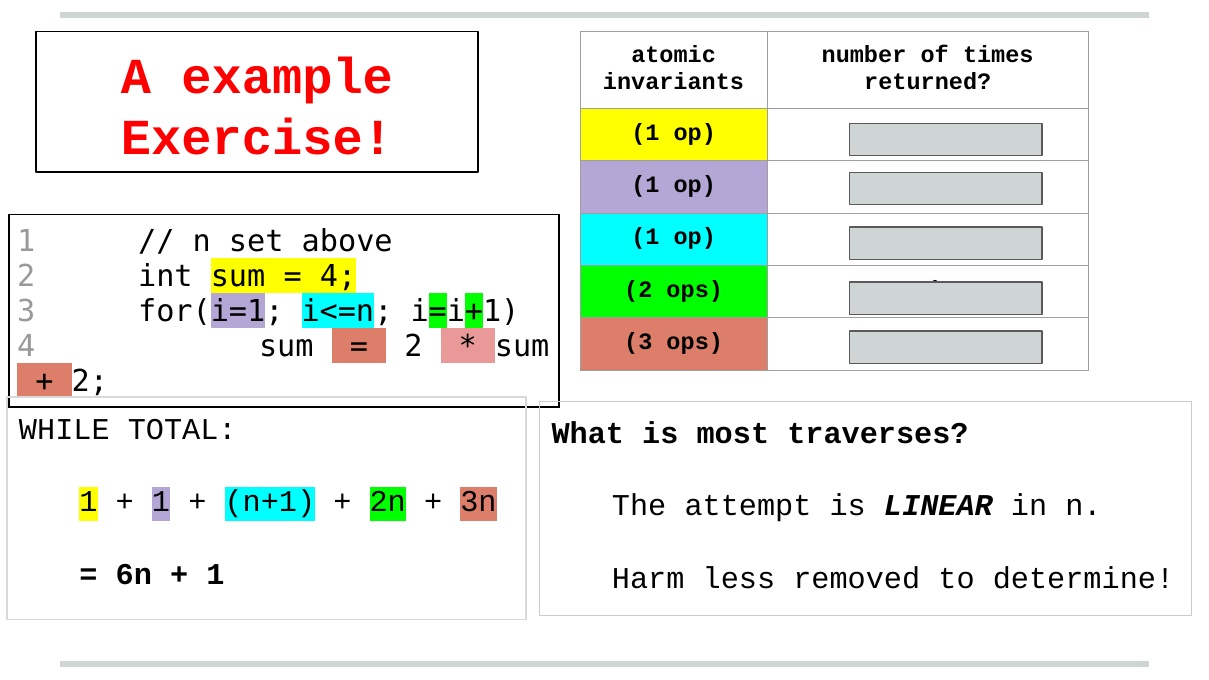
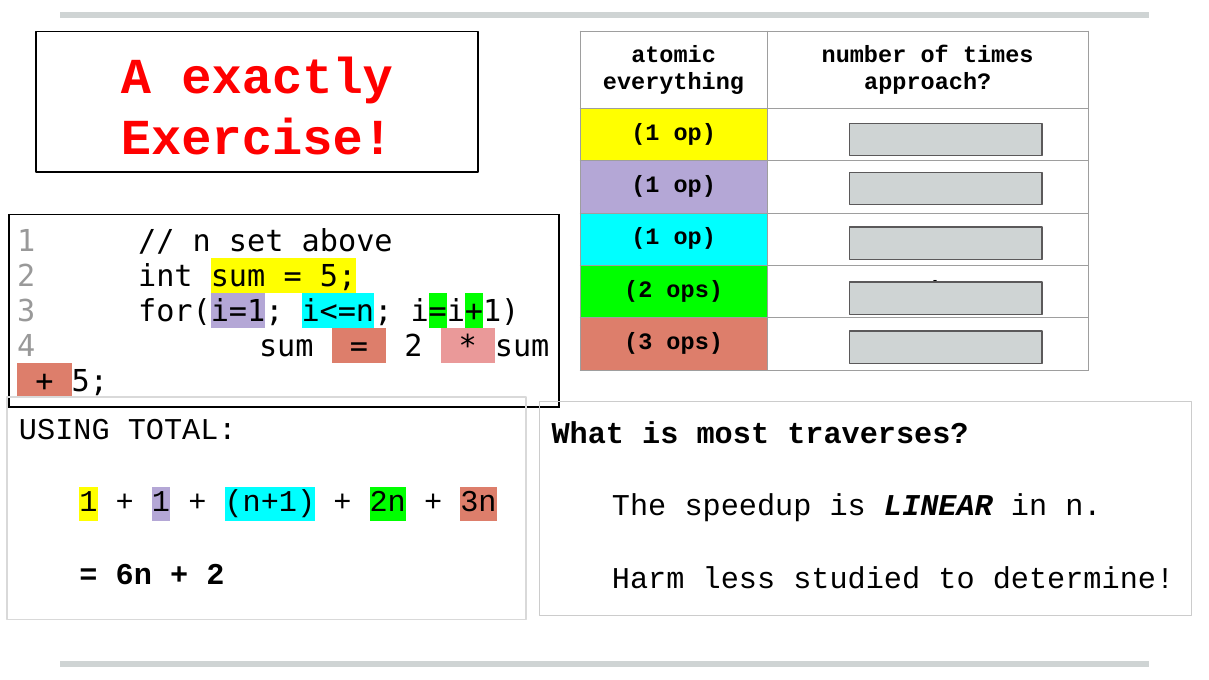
example: example -> exactly
invariants: invariants -> everything
returned: returned -> approach
4 at (338, 276): 4 -> 5
2 at (90, 381): 2 -> 5
WHILE: WHILE -> USING
attempt: attempt -> speedup
1 at (215, 574): 1 -> 2
removed: removed -> studied
